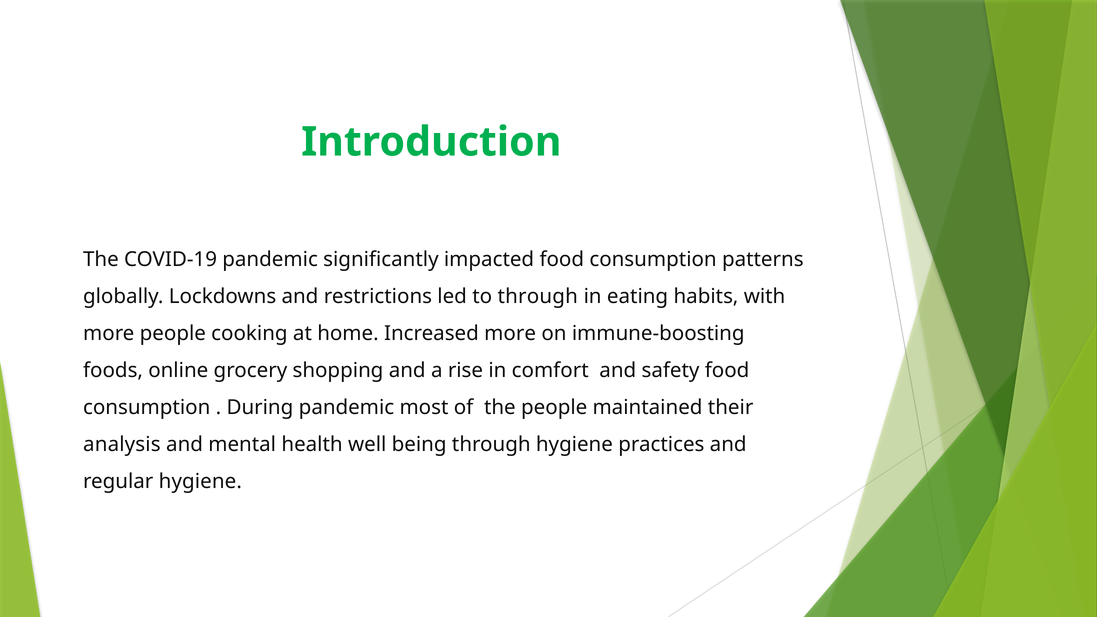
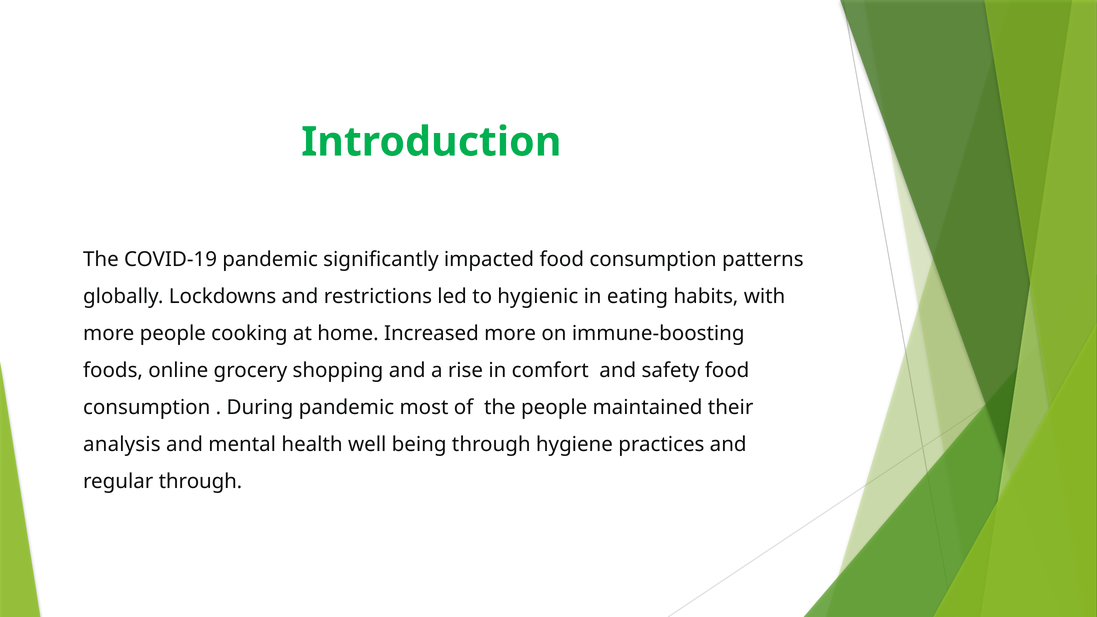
to through: through -> hygienic
regular hygiene: hygiene -> through
